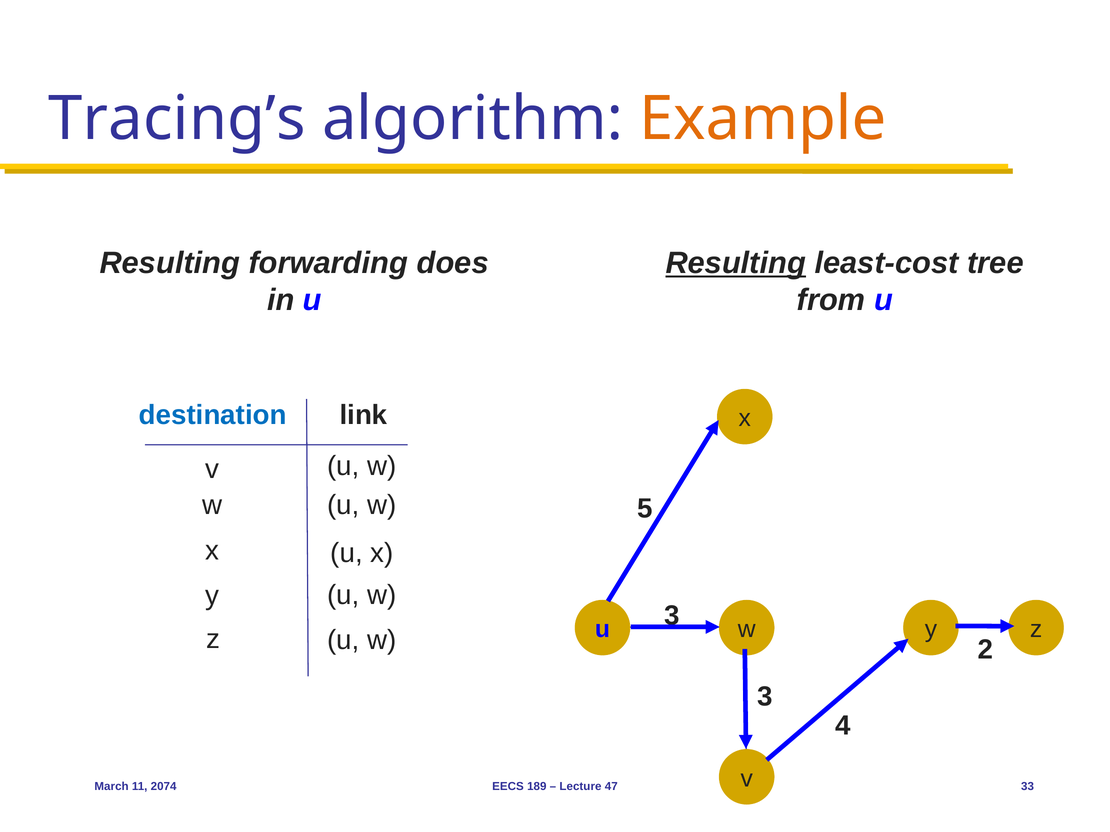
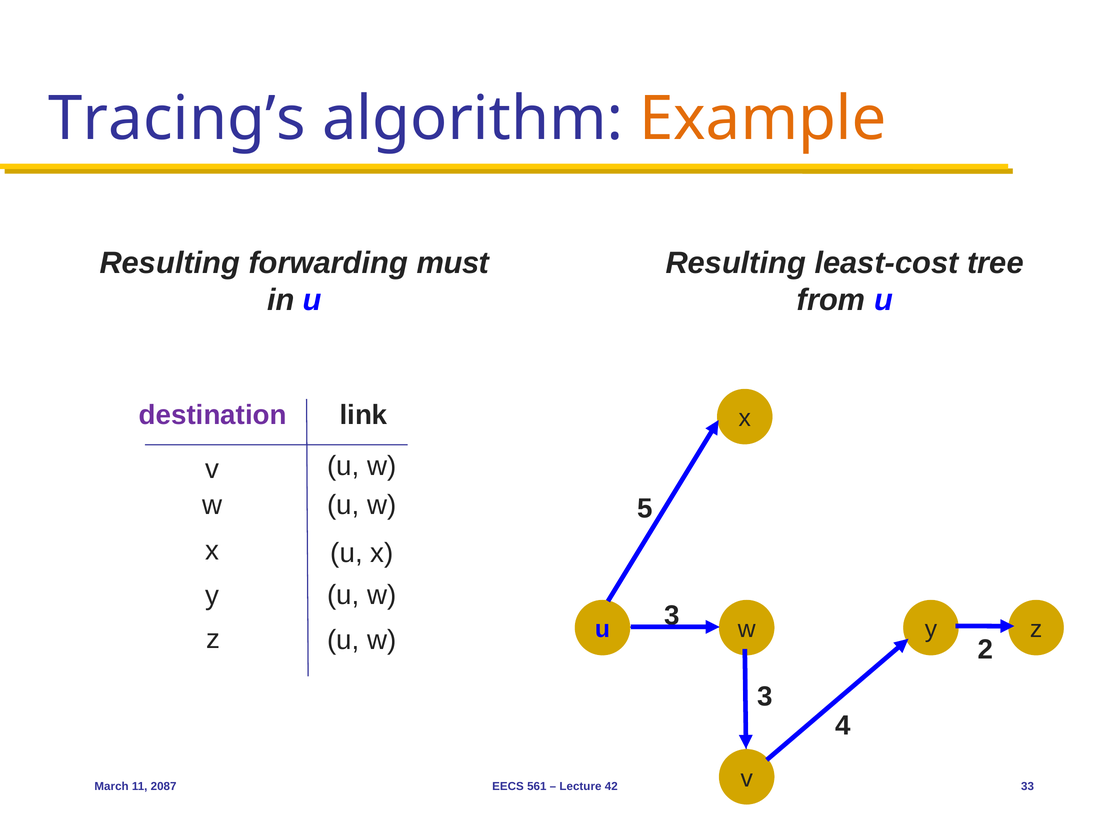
does: does -> must
Resulting at (736, 263) underline: present -> none
destination colour: blue -> purple
2074: 2074 -> 2087
189: 189 -> 561
47: 47 -> 42
